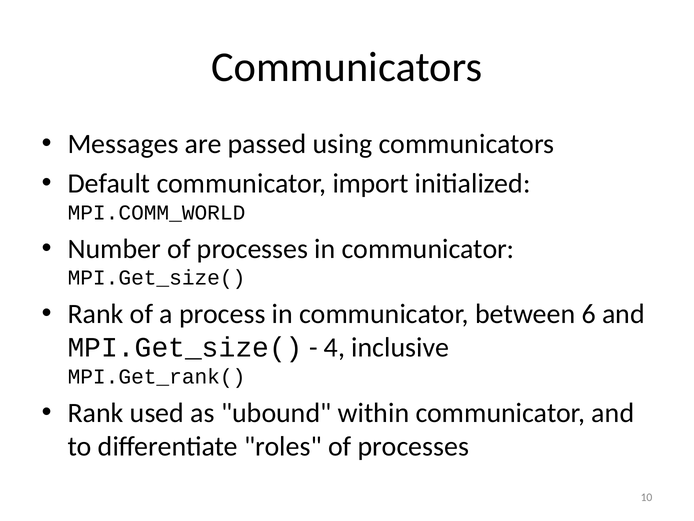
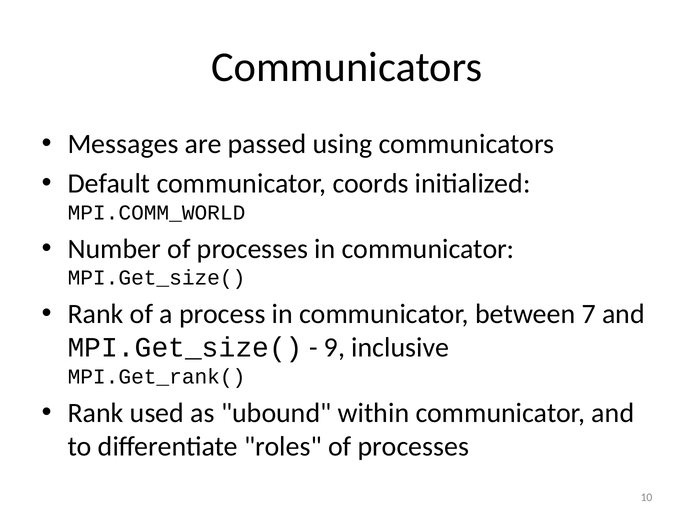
import: import -> coords
6: 6 -> 7
4: 4 -> 9
